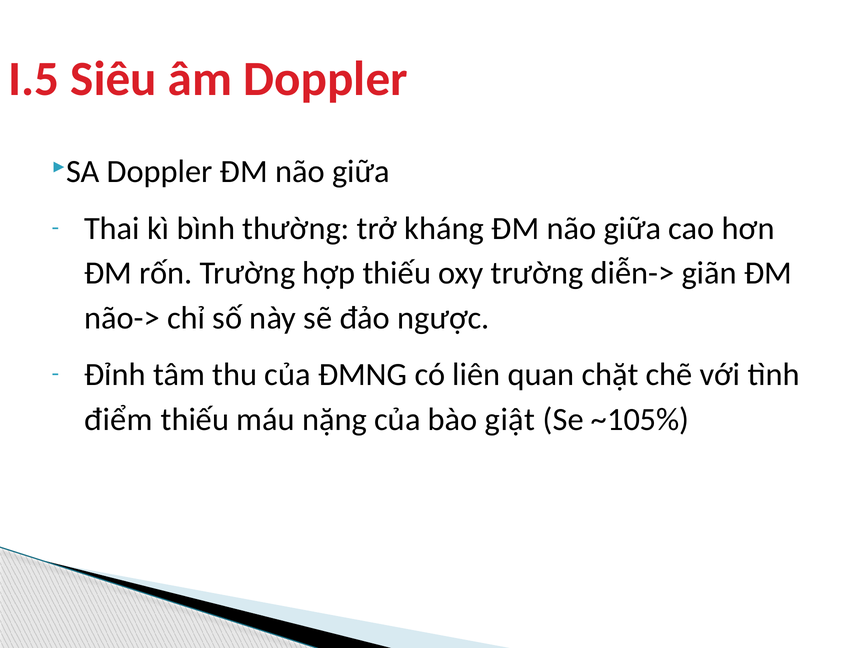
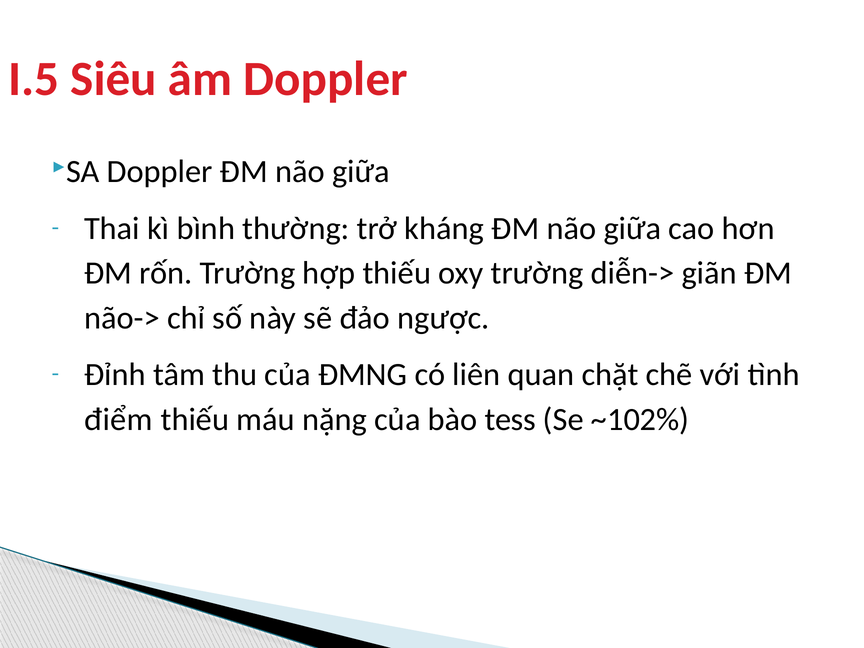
giật: giật -> tess
~105%: ~105% -> ~102%
